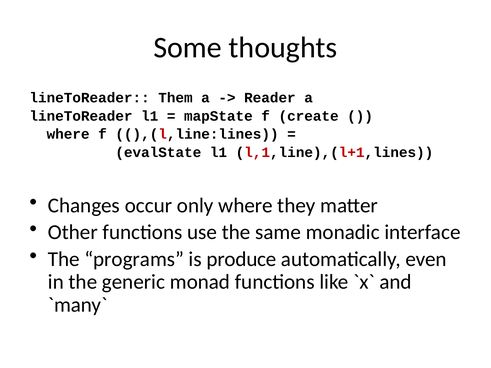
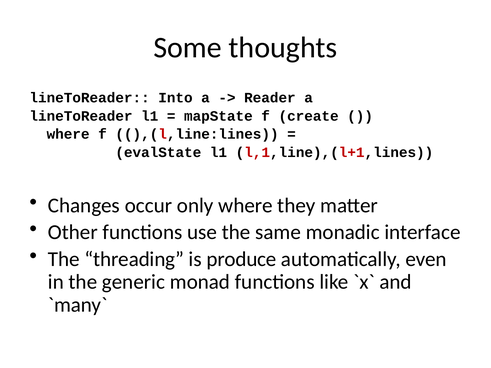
Them: Them -> Into
programs: programs -> threading
